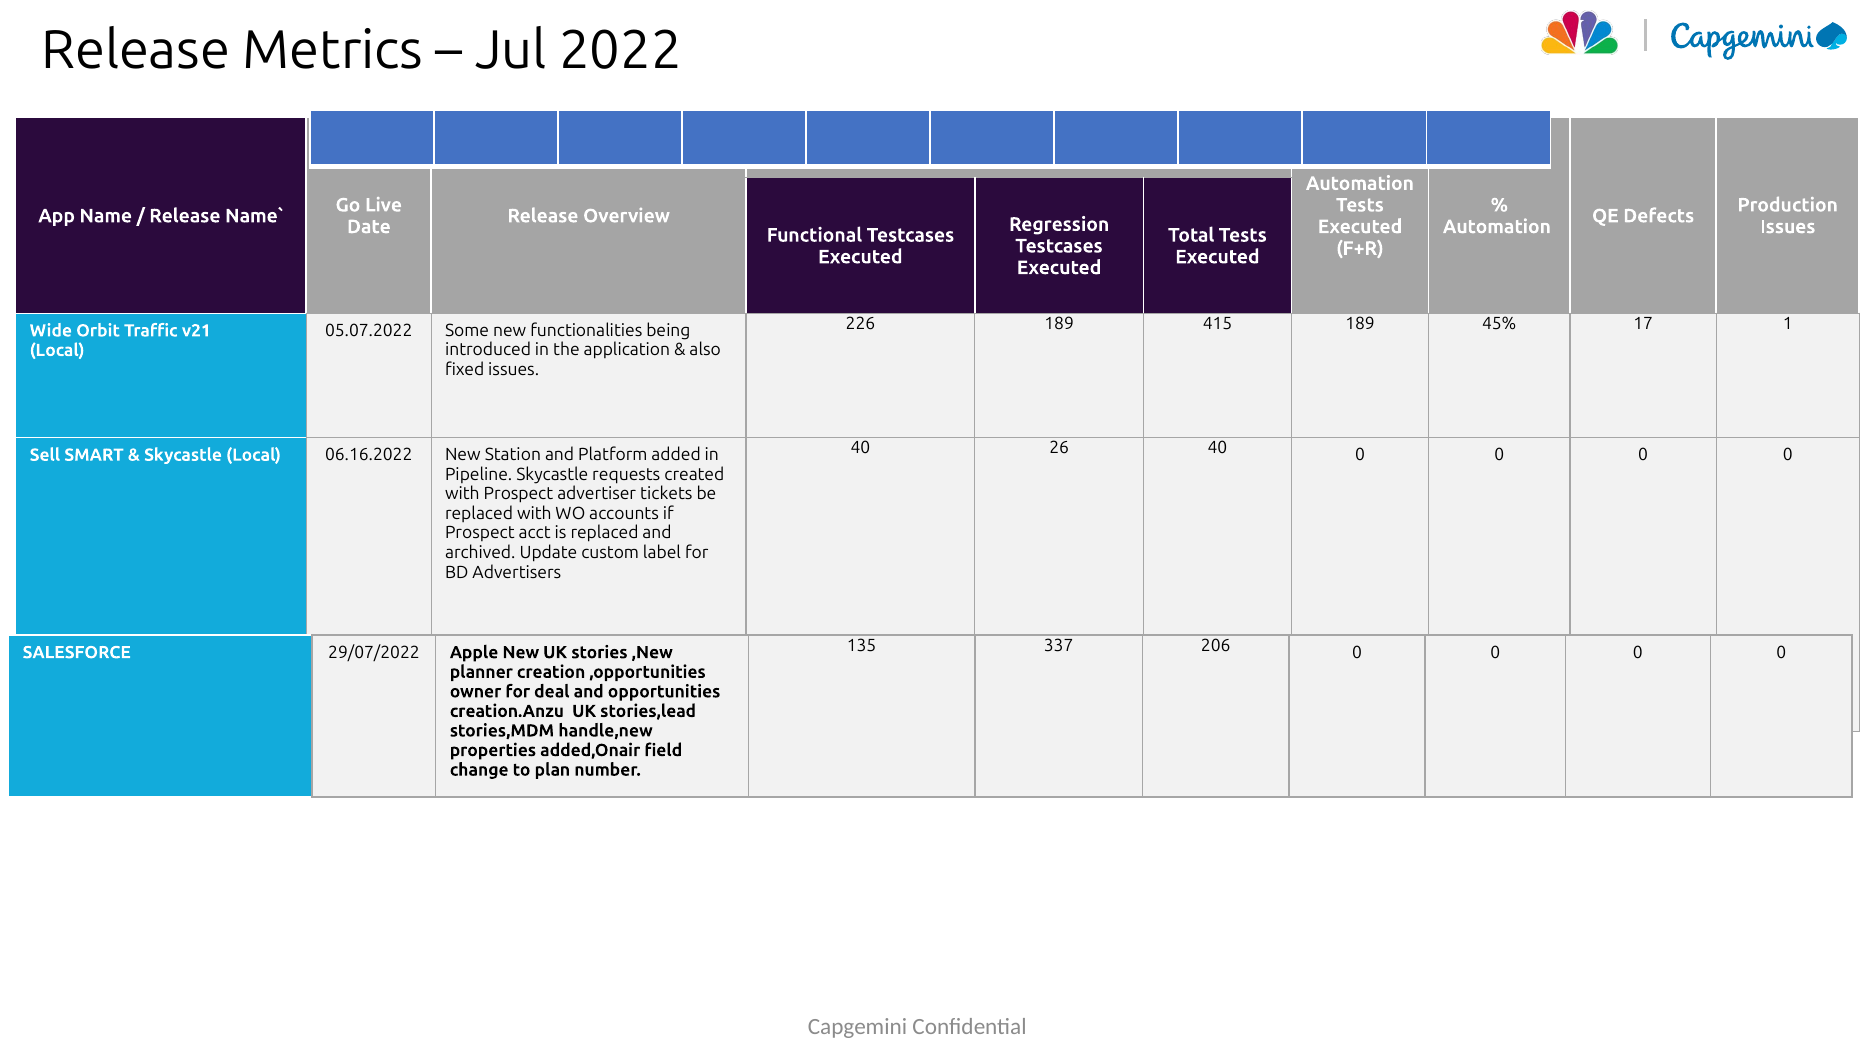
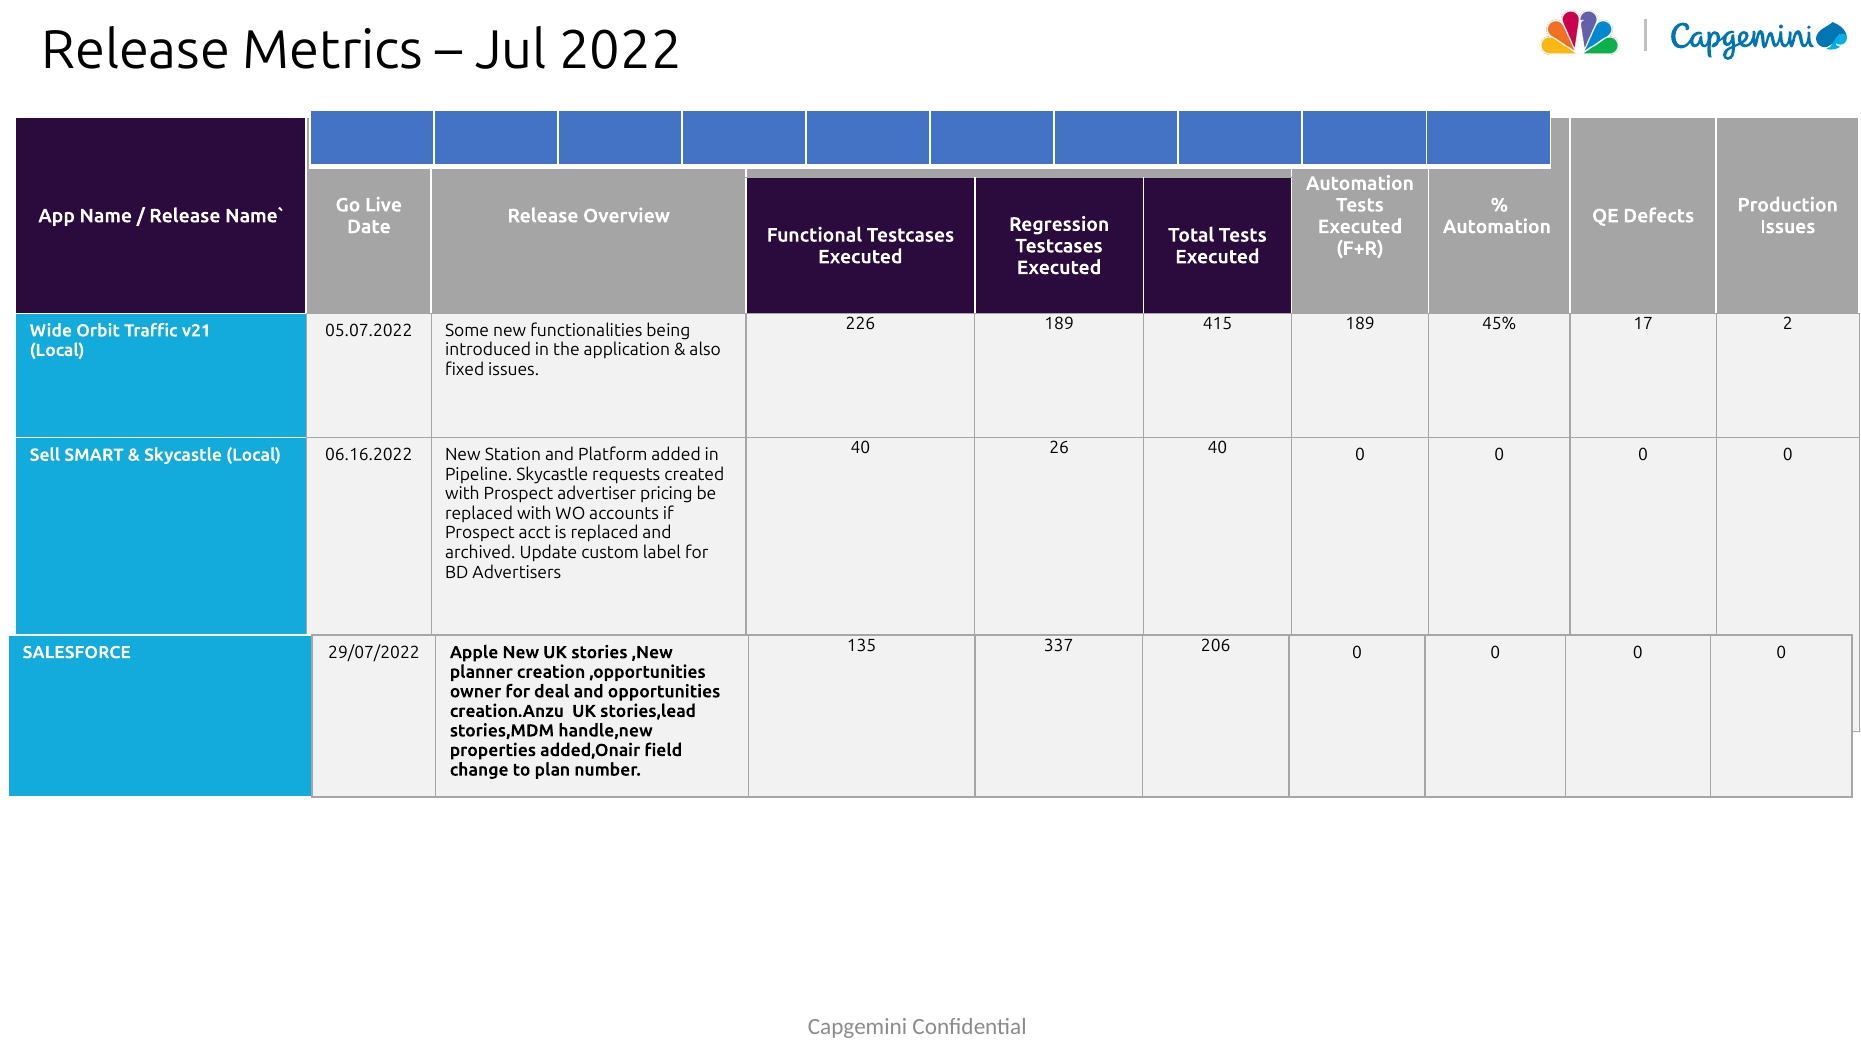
1: 1 -> 2
tickets: tickets -> pricing
